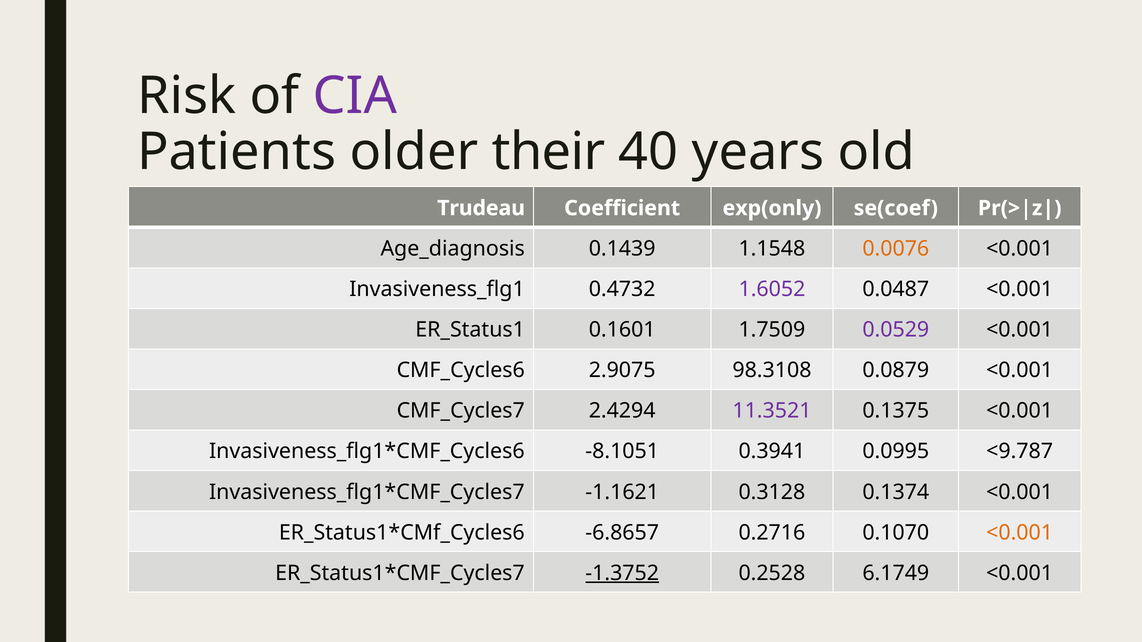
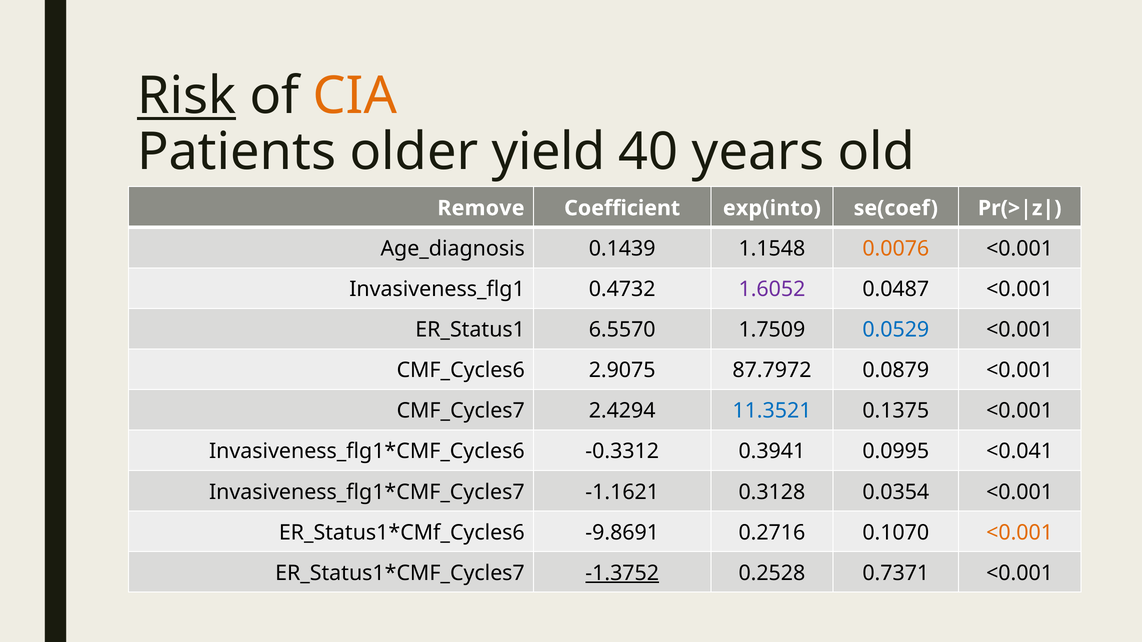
Risk underline: none -> present
CIA colour: purple -> orange
their: their -> yield
Trudeau: Trudeau -> Remove
exp(only: exp(only -> exp(into
0.1601: 0.1601 -> 6.5570
0.0529 colour: purple -> blue
98.3108: 98.3108 -> 87.7972
11.3521 colour: purple -> blue
-8.1051: -8.1051 -> -0.3312
<9.787: <9.787 -> <0.041
0.1374: 0.1374 -> 0.0354
-6.8657: -6.8657 -> -9.8691
6.1749: 6.1749 -> 0.7371
